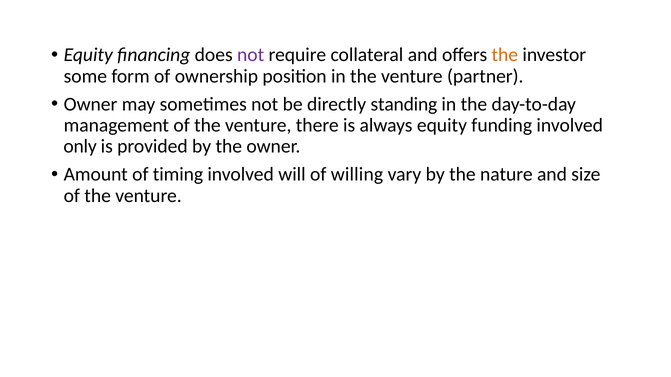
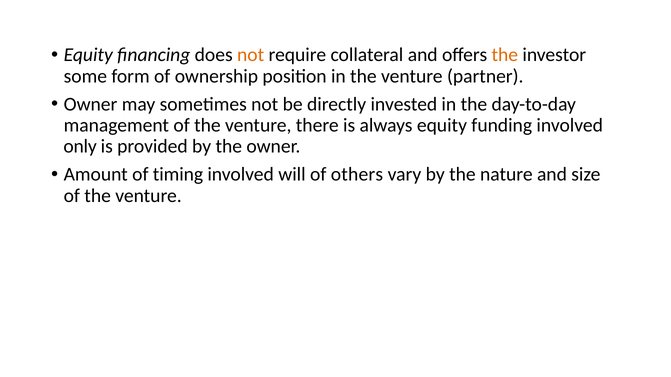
not at (251, 55) colour: purple -> orange
standing: standing -> invested
willing: willing -> others
